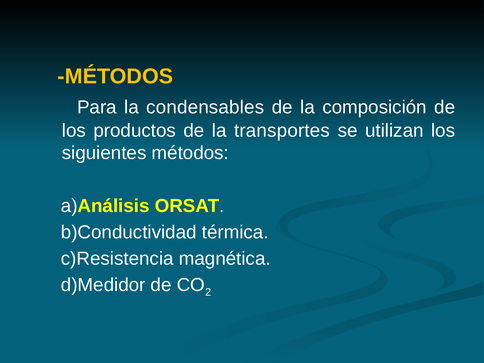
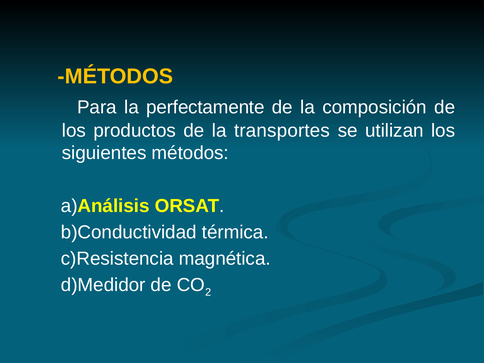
condensables: condensables -> perfectamente
